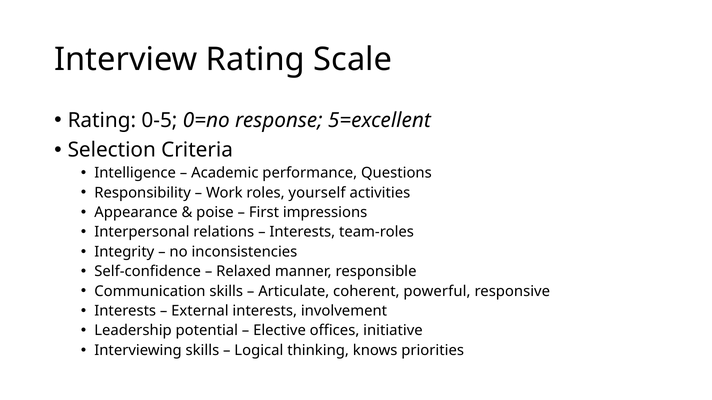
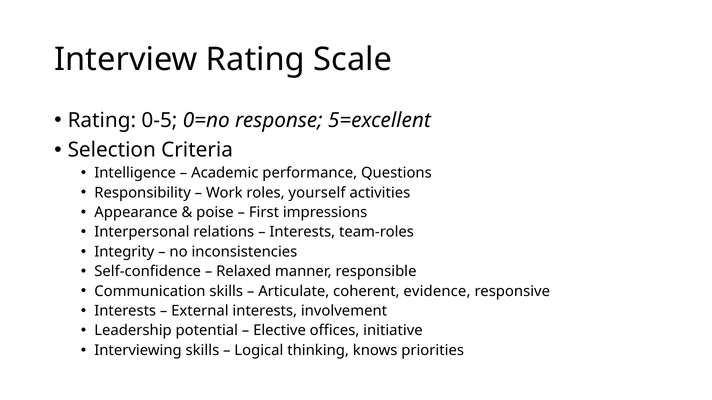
powerful: powerful -> evidence
